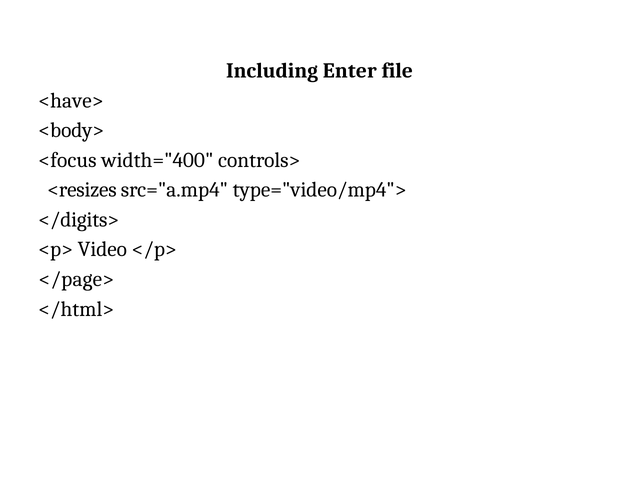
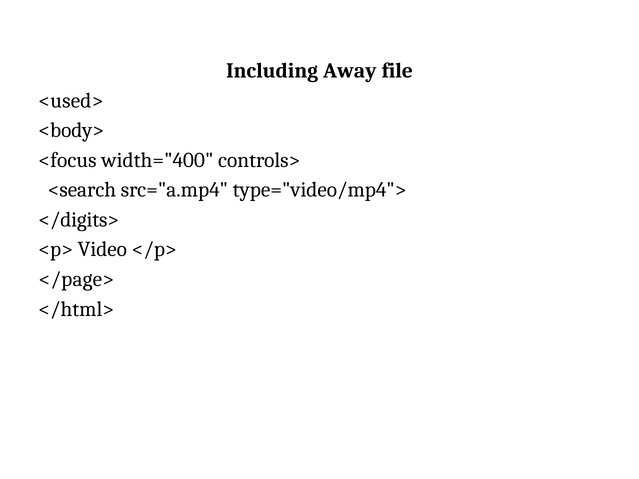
Enter: Enter -> Away
<have>: <have> -> <used>
<resizes: <resizes -> <search
